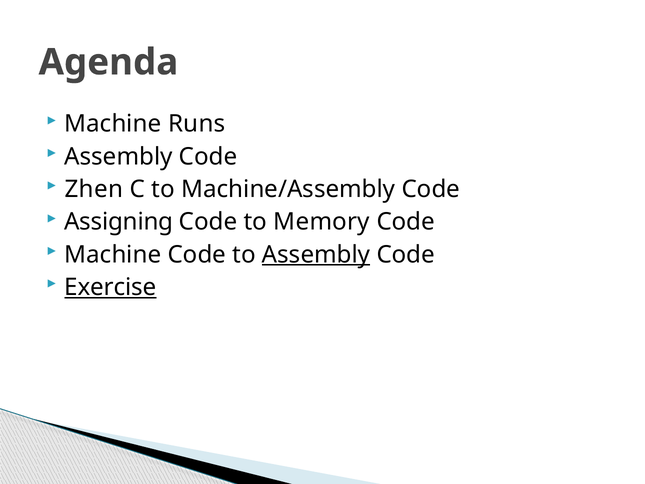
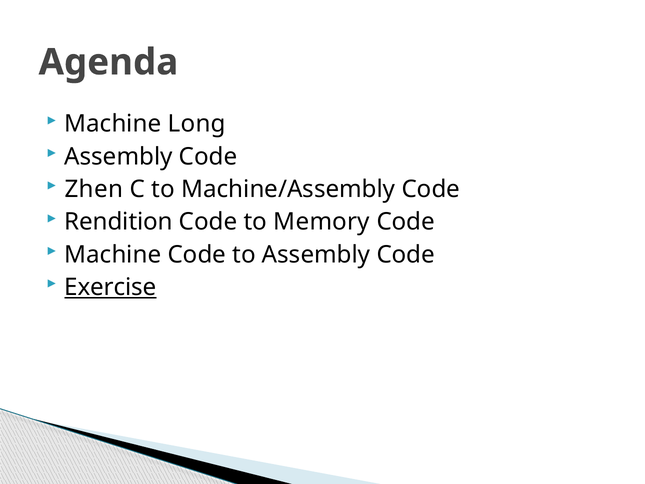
Runs: Runs -> Long
Assigning: Assigning -> Rendition
Assembly at (316, 254) underline: present -> none
